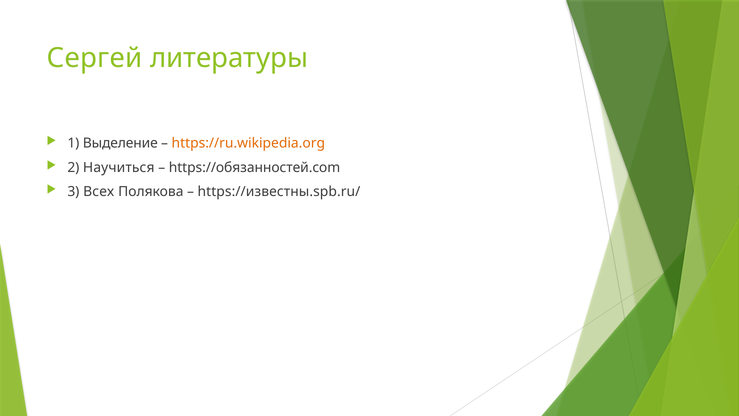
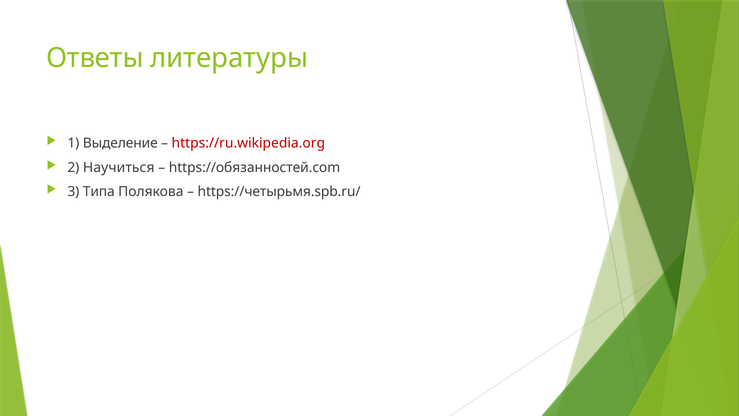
Сергей: Сергей -> Ответы
https://ru.wikipedia.org colour: orange -> red
Всех: Всех -> Типа
https://известны.spb.ru/: https://известны.spb.ru/ -> https://четырьмя.spb.ru/
